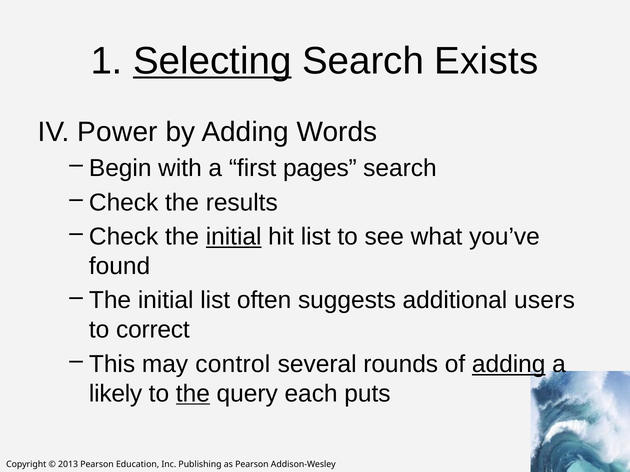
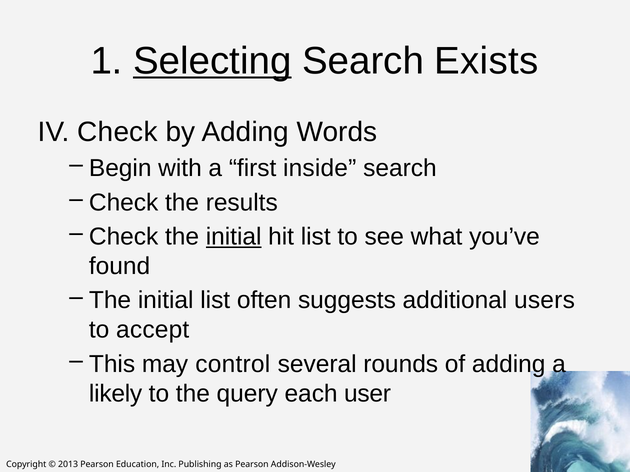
Power at (117, 132): Power -> Check
pages: pages -> inside
correct: correct -> accept
adding at (509, 364) underline: present -> none
the at (193, 394) underline: present -> none
puts: puts -> user
